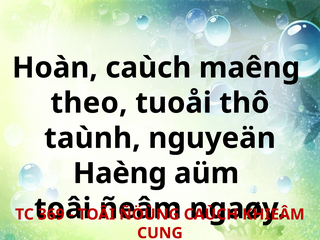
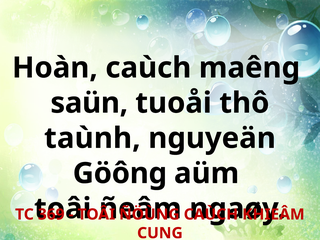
theo: theo -> saün
Haèng: Haèng -> Göông
